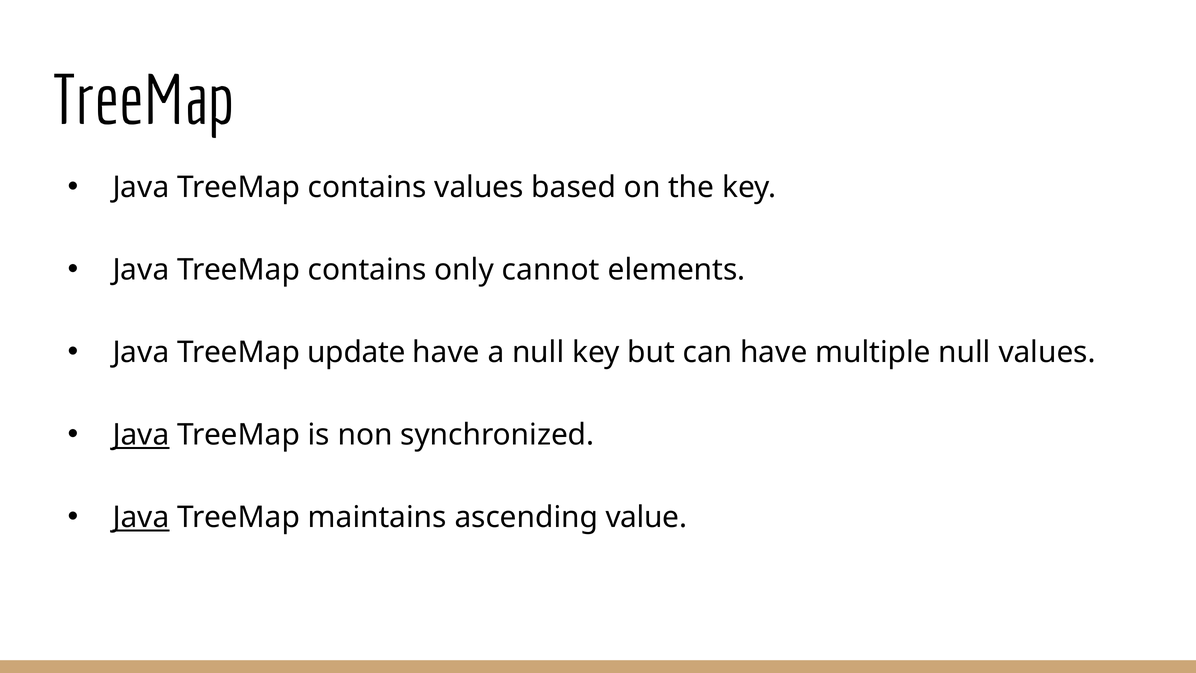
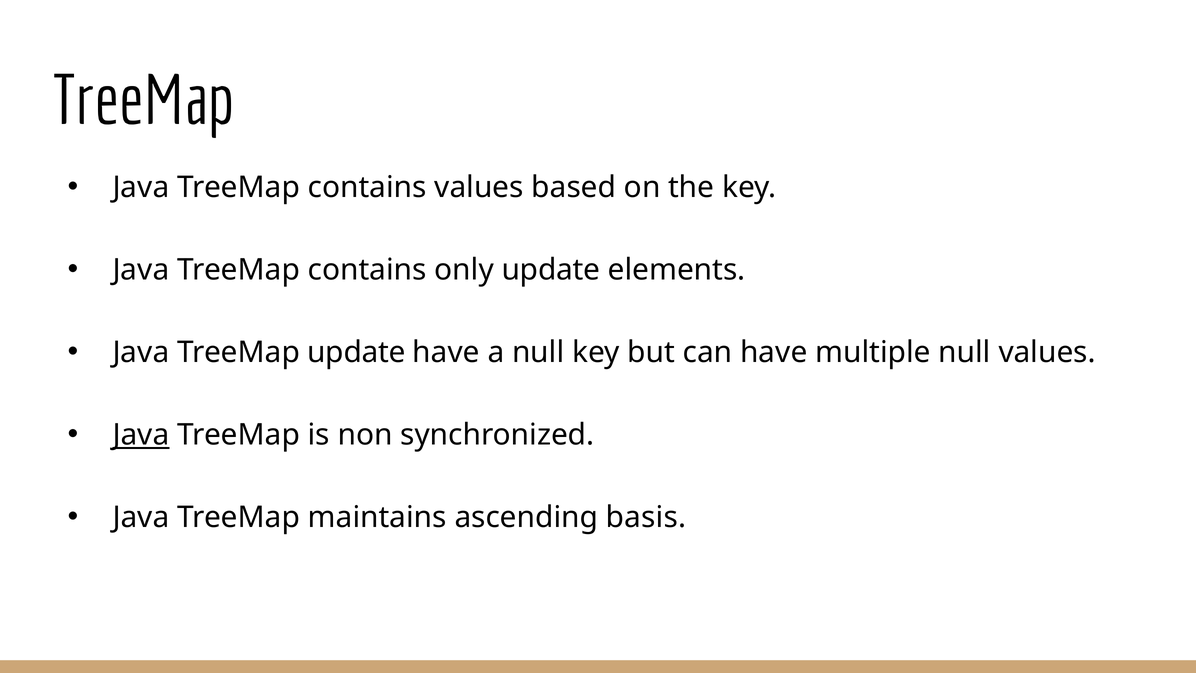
only cannot: cannot -> update
Java at (141, 517) underline: present -> none
value: value -> basis
